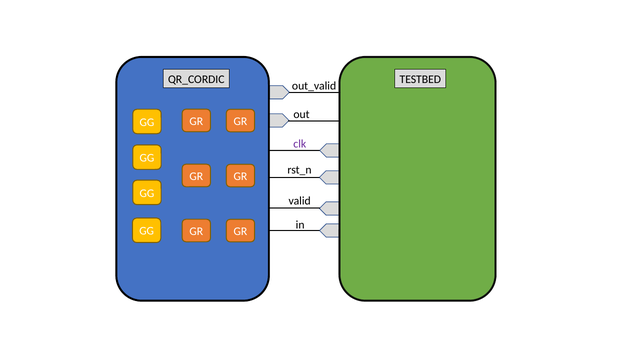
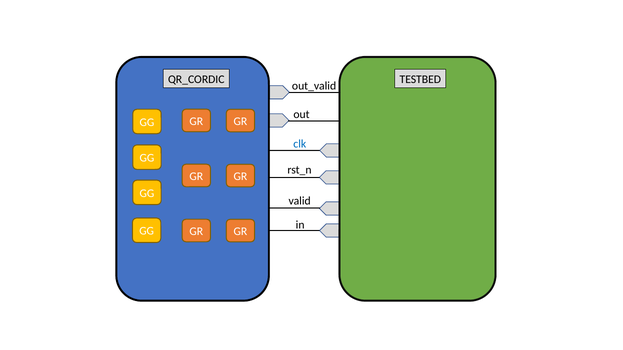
clk colour: purple -> blue
